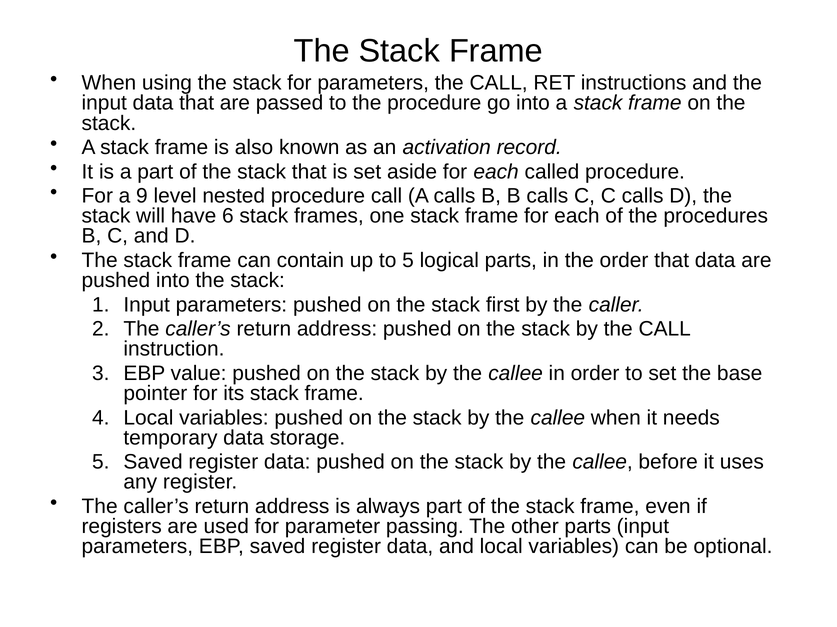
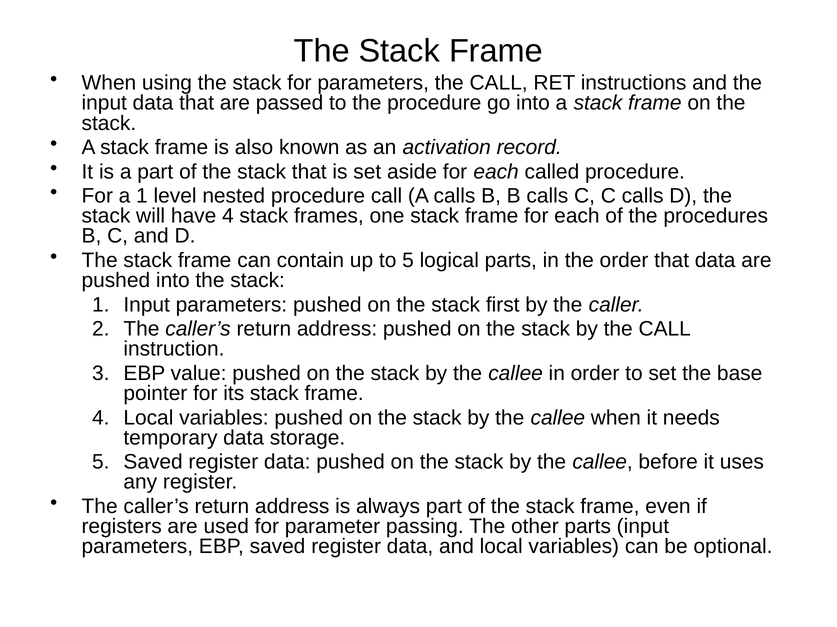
a 9: 9 -> 1
have 6: 6 -> 4
